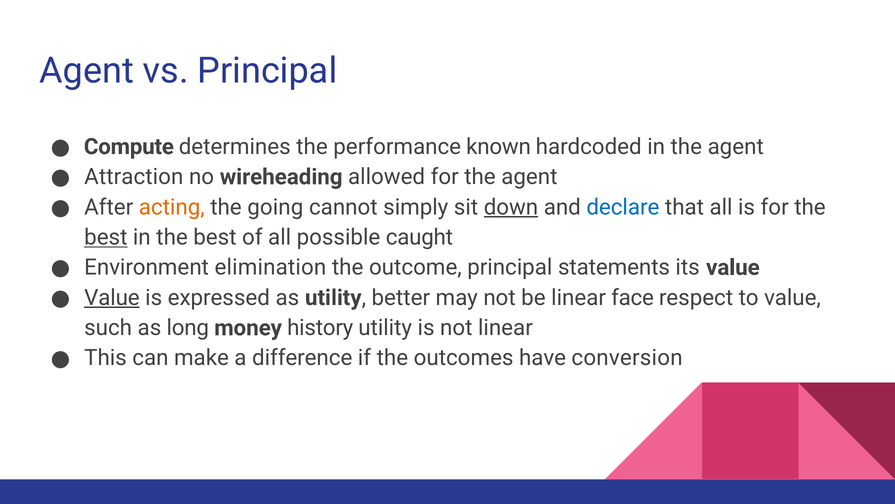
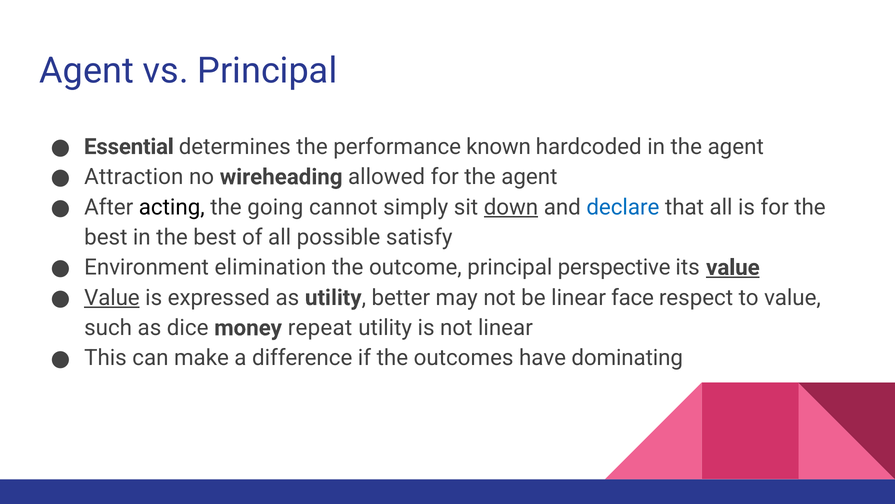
Compute: Compute -> Essential
acting colour: orange -> black
best at (106, 237) underline: present -> none
caught: caught -> satisfy
statements: statements -> perspective
value at (733, 267) underline: none -> present
long: long -> dice
history: history -> repeat
conversion: conversion -> dominating
